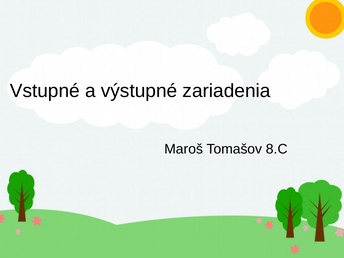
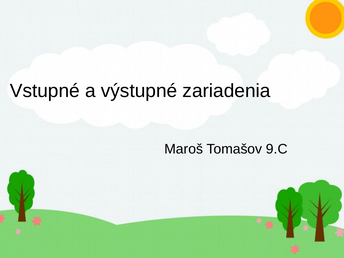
8.C: 8.C -> 9.C
